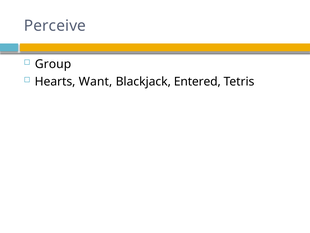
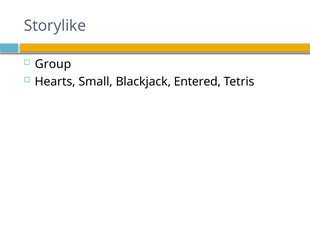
Perceive: Perceive -> Storylike
Want: Want -> Small
